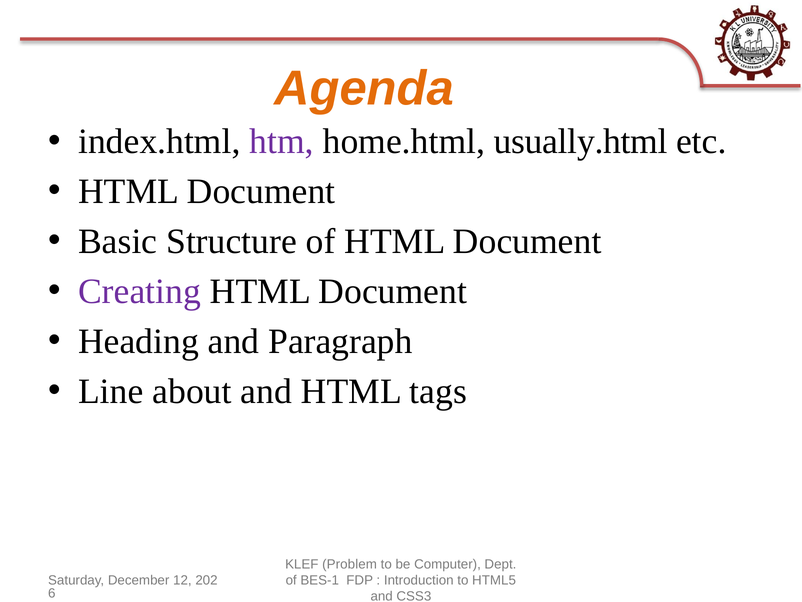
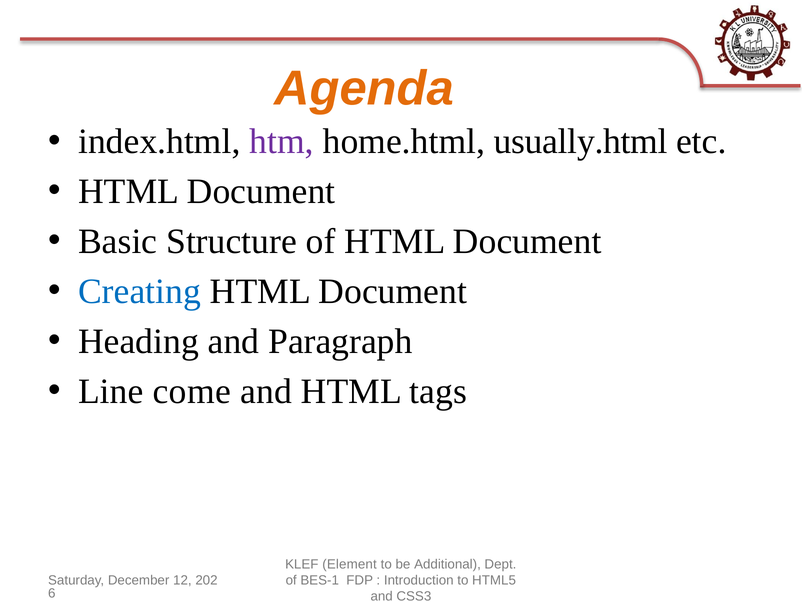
Creating colour: purple -> blue
about: about -> come
Problem: Problem -> Element
Computer: Computer -> Additional
